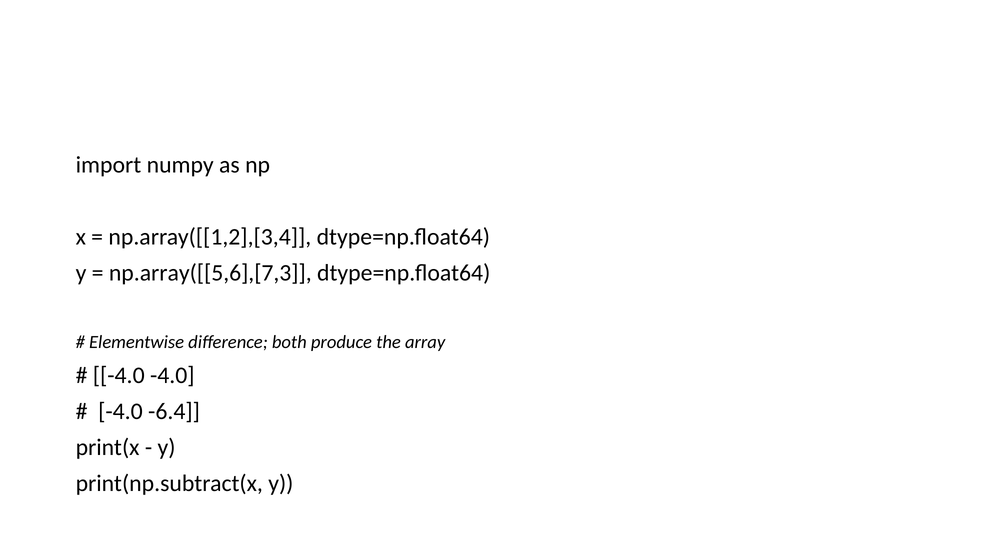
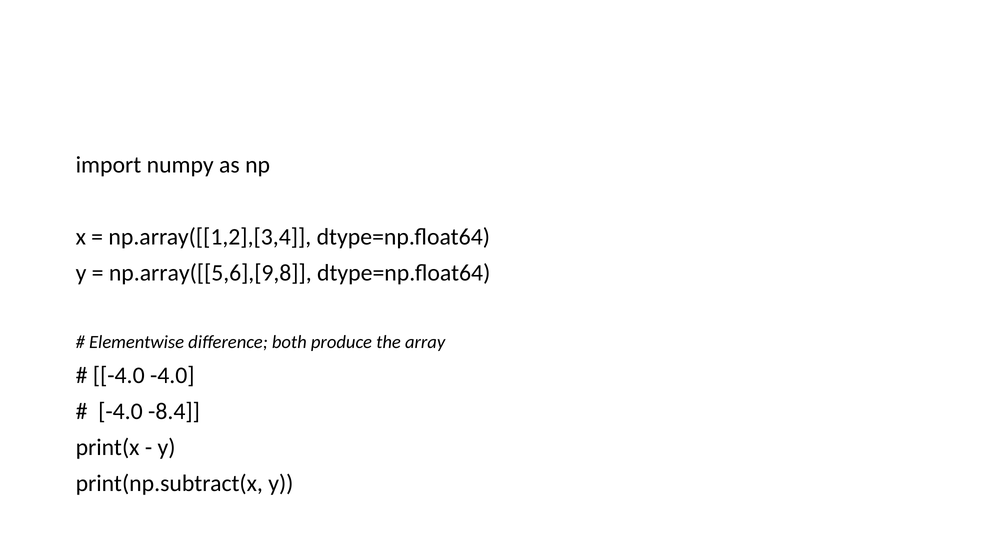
np.array([[5,6],[7,3: np.array([[5,6],[7,3 -> np.array([[5,6],[9,8
-6.4: -6.4 -> -8.4
